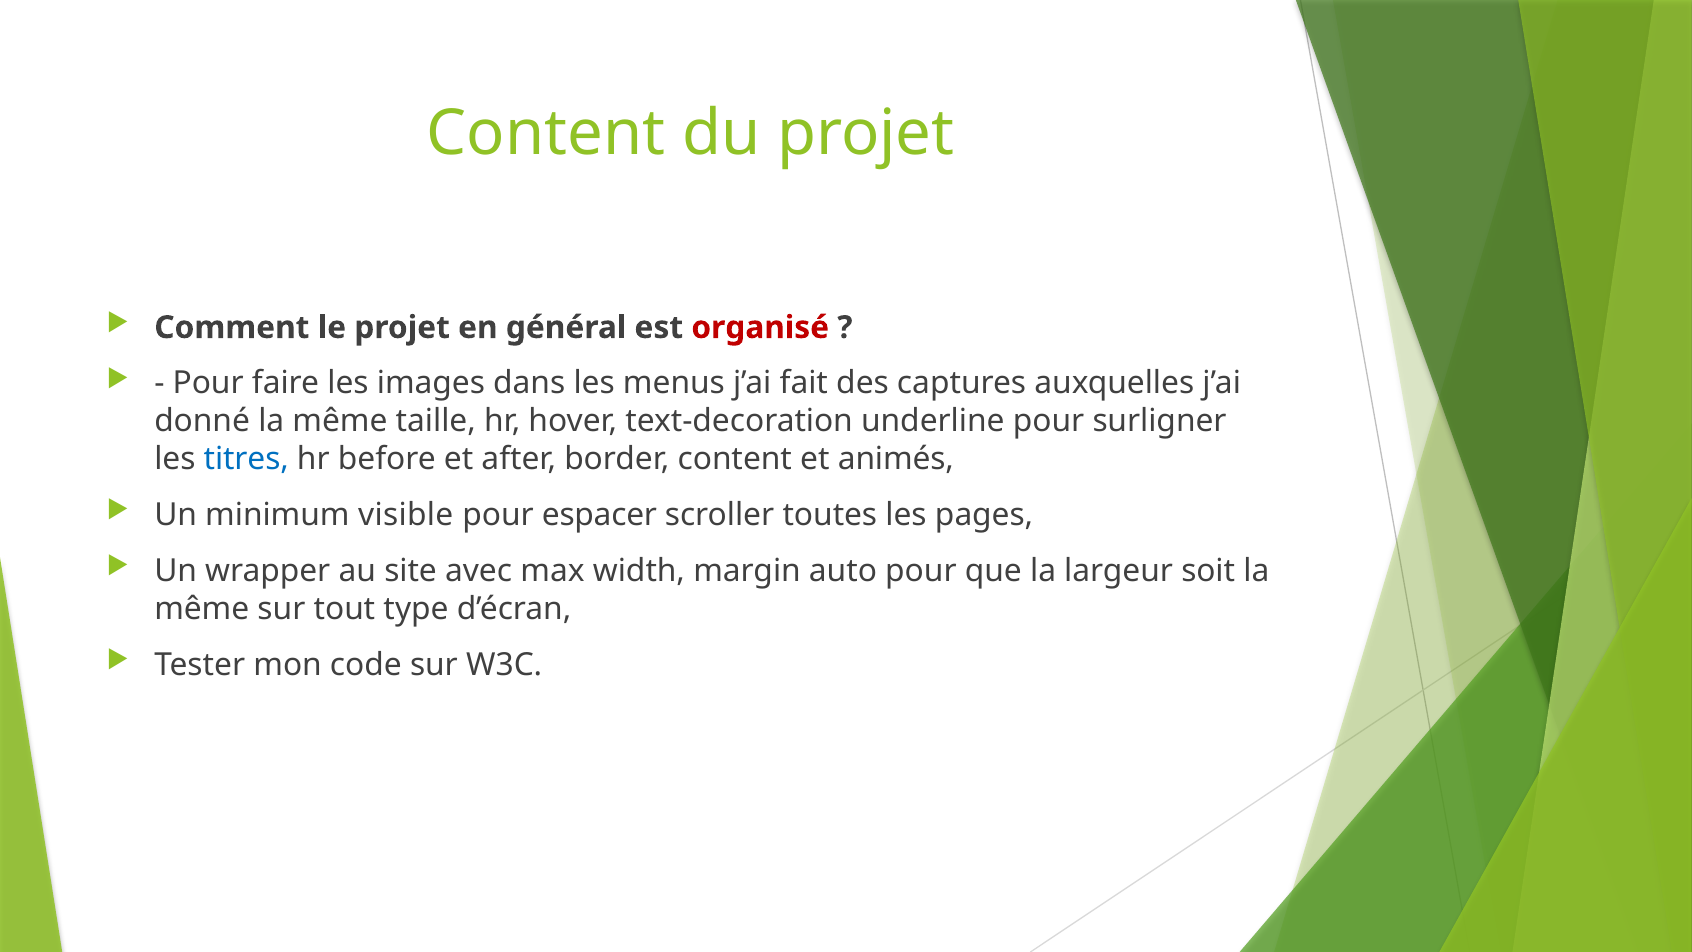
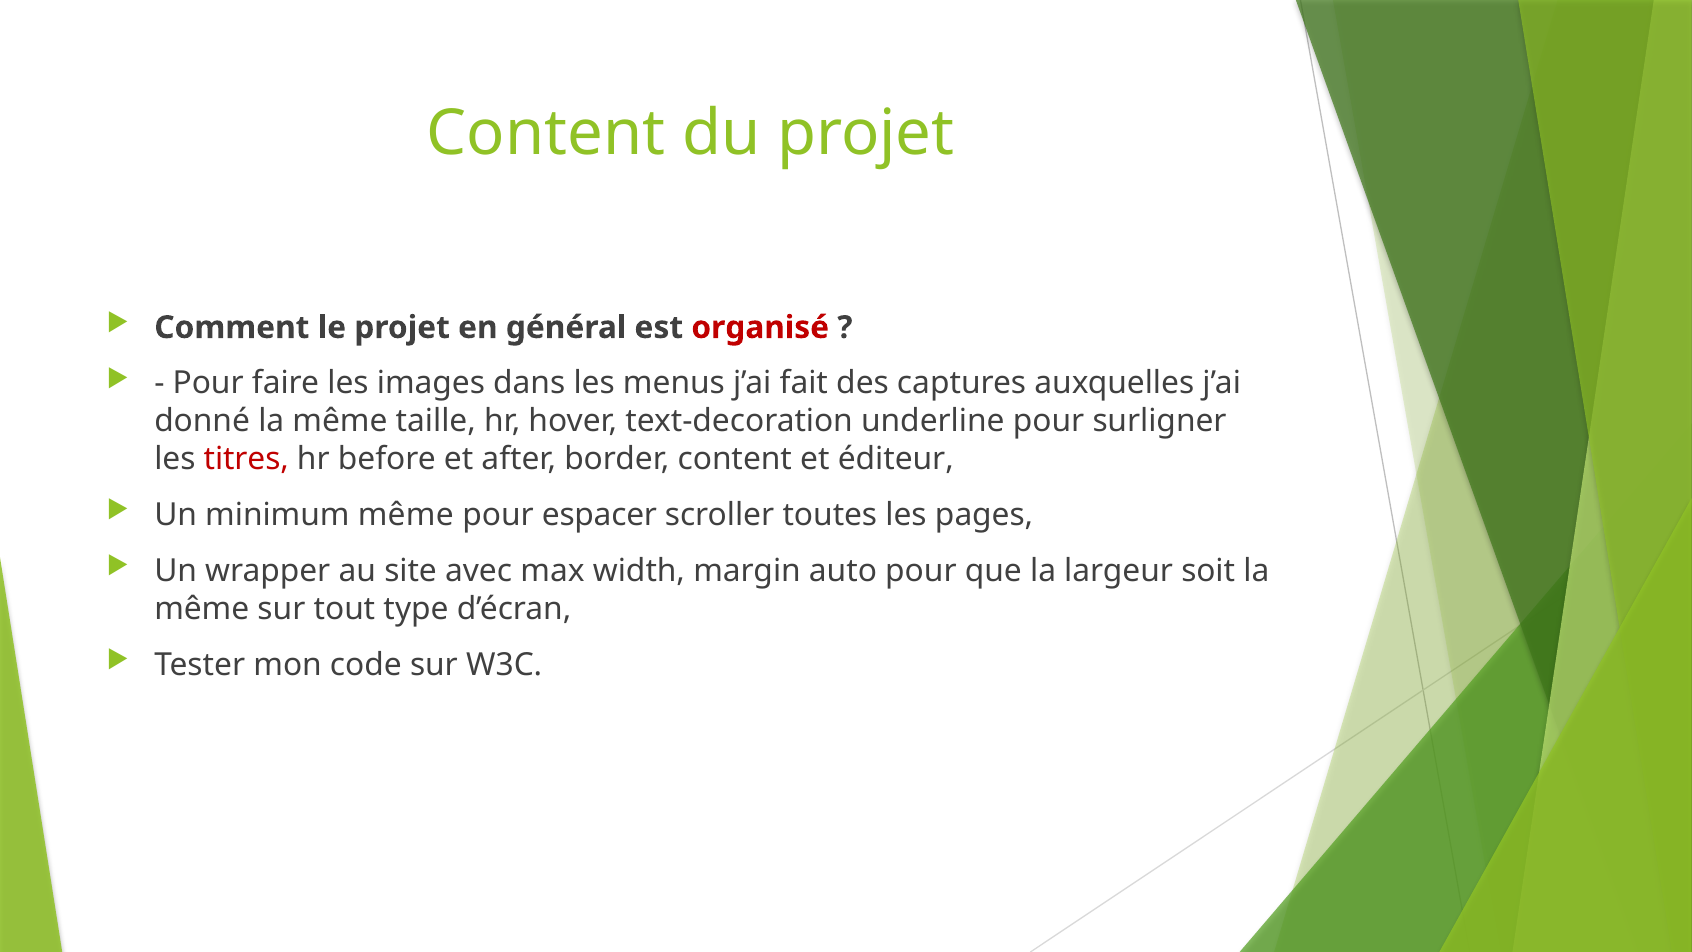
titres colour: blue -> red
animés: animés -> éditeur
minimum visible: visible -> même
